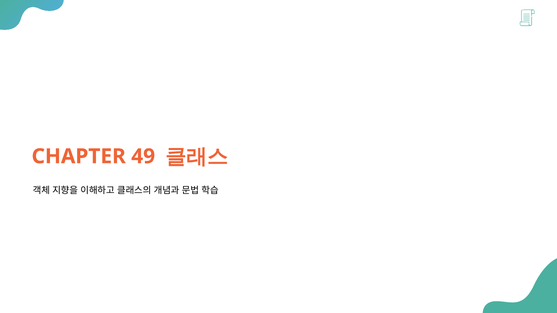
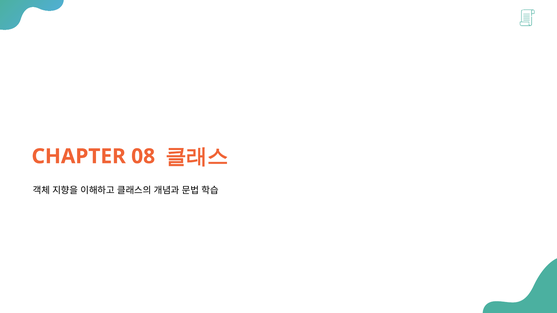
49: 49 -> 08
